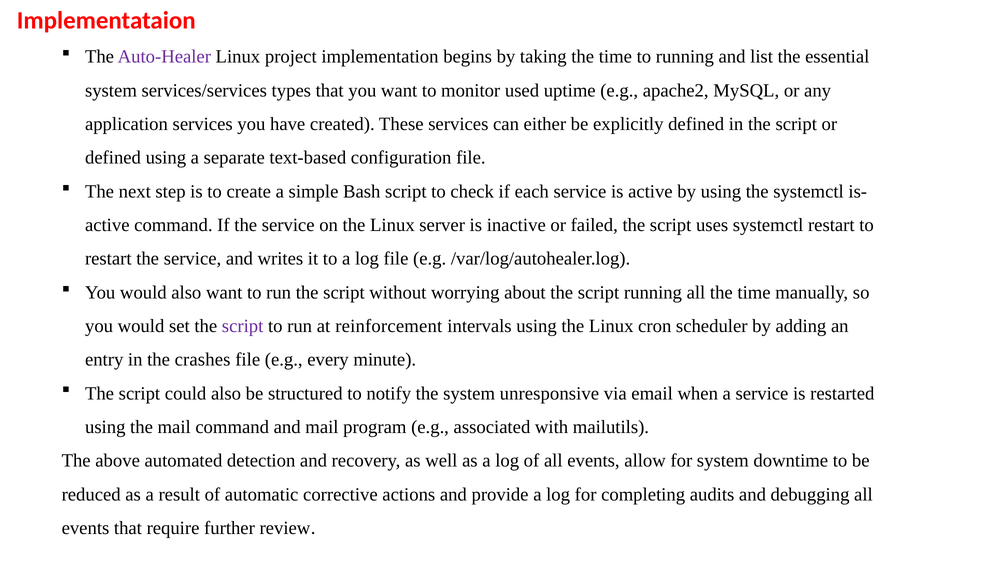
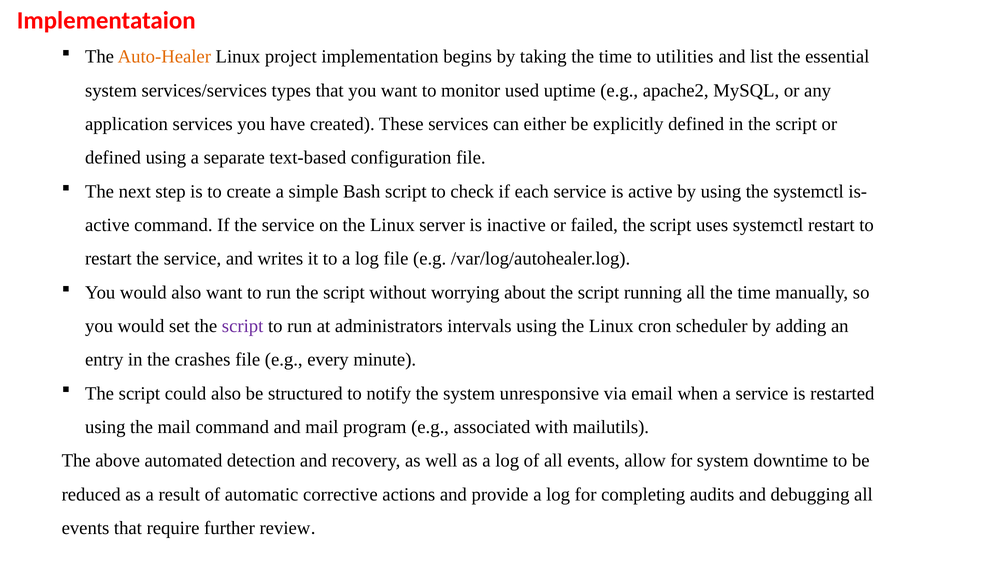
Auto-Healer colour: purple -> orange
to running: running -> utilities
reinforcement: reinforcement -> administrators
